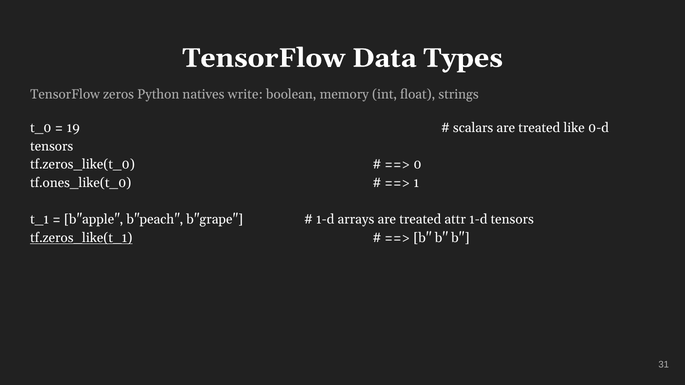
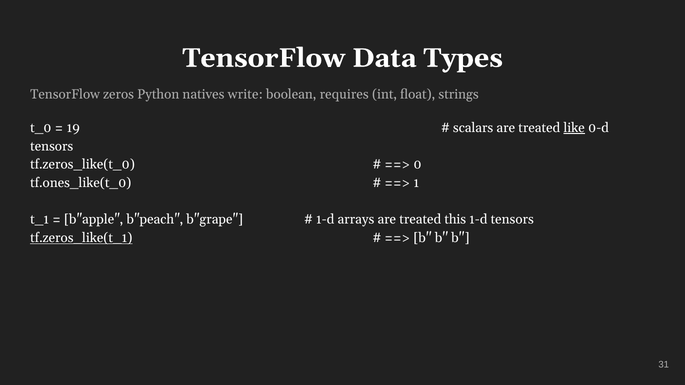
memory: memory -> requires
like underline: none -> present
attr: attr -> this
